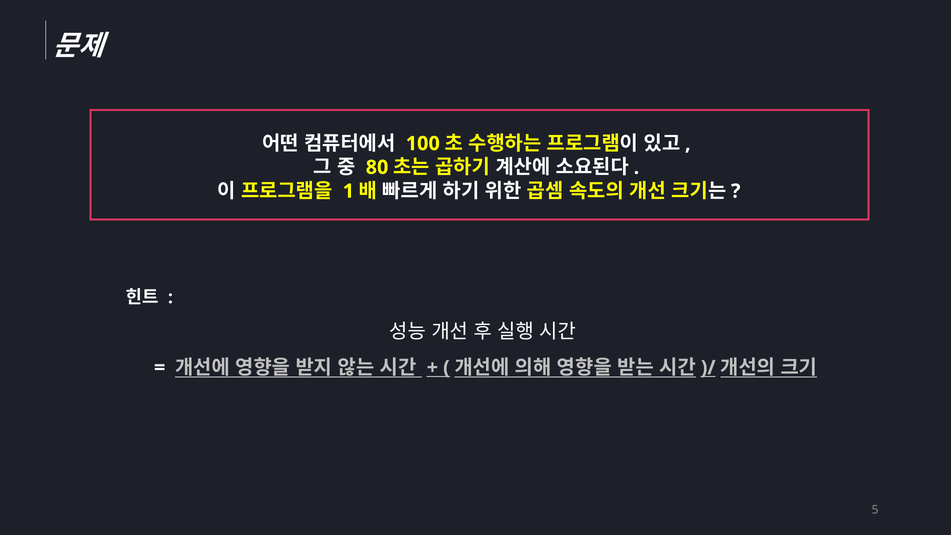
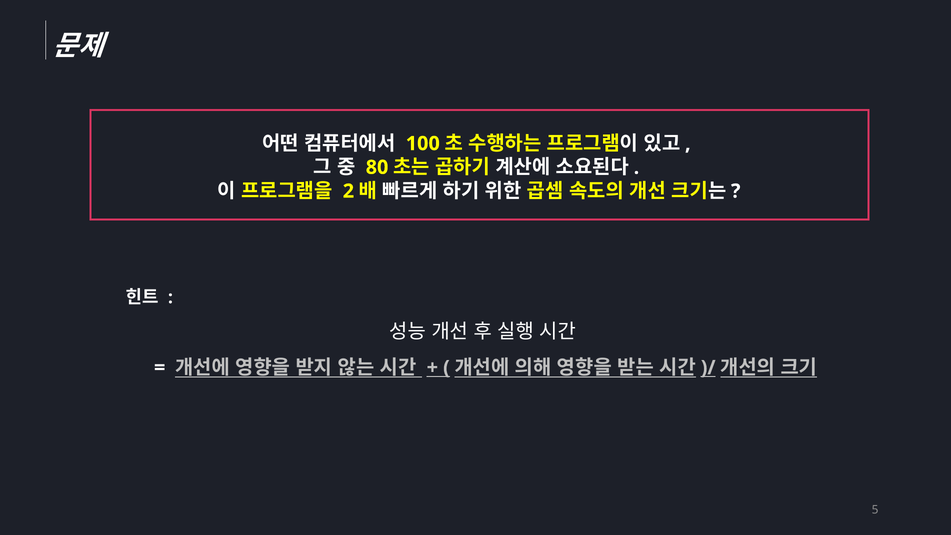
1: 1 -> 2
